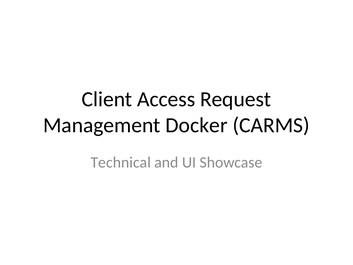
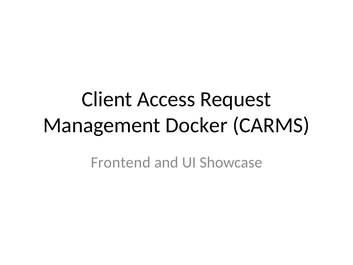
Technical: Technical -> Frontend
